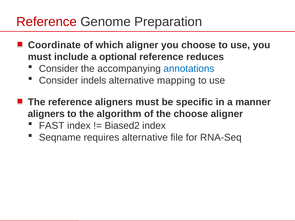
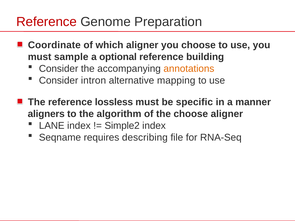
include: include -> sample
reduces: reduces -> building
annotations colour: blue -> orange
indels: indels -> intron
reference aligners: aligners -> lossless
FAST: FAST -> LANE
Biased2: Biased2 -> Simple2
requires alternative: alternative -> describing
